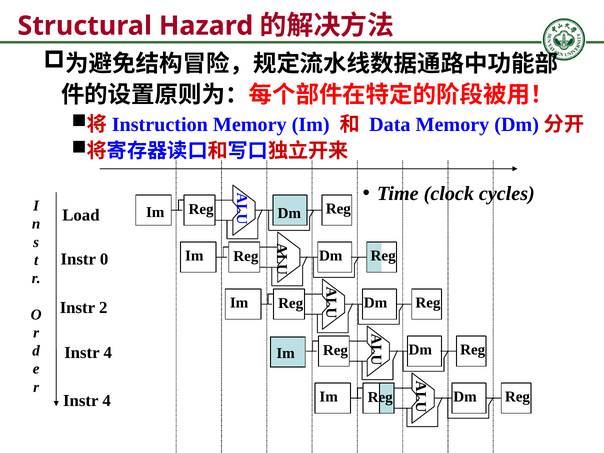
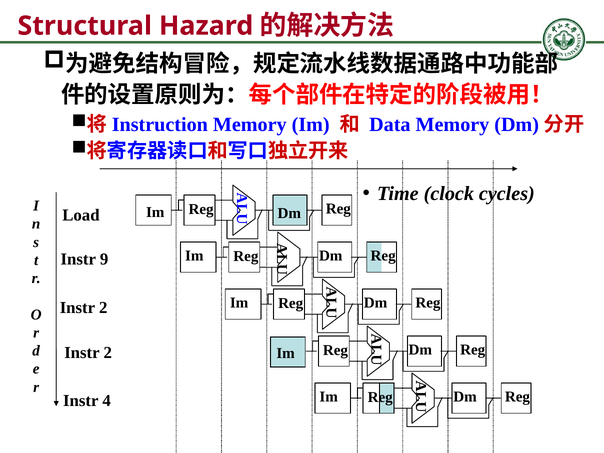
0: 0 -> 9
4 at (108, 353): 4 -> 2
